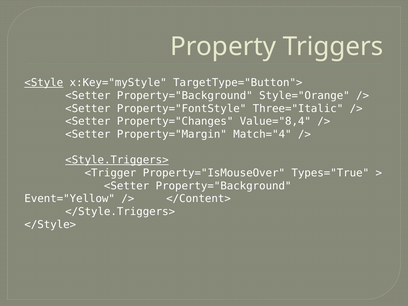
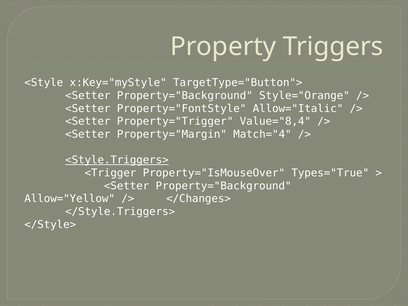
<Style underline: present -> none
Three="Italic: Three="Italic -> Allow="Italic
Property="Changes: Property="Changes -> Property="Trigger
Event="Yellow: Event="Yellow -> Allow="Yellow
</Content>: </Content> -> </Changes>
